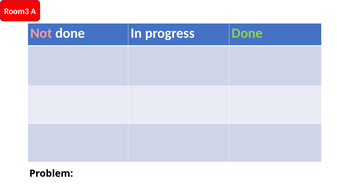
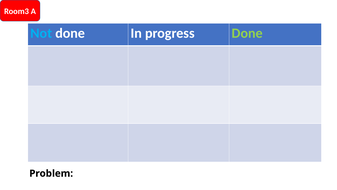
Not colour: pink -> light blue
